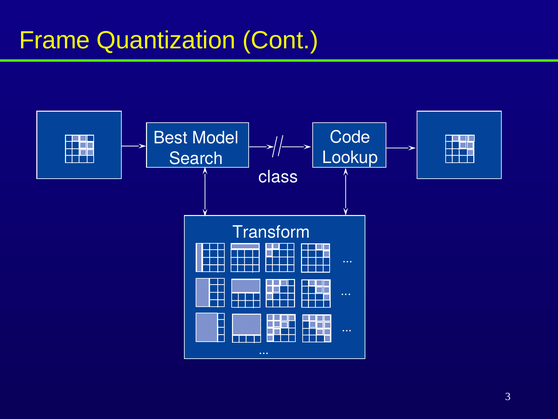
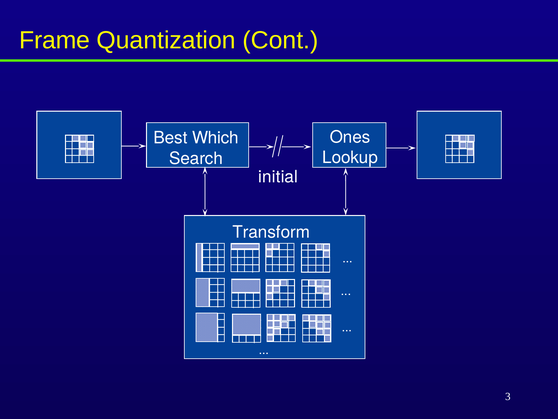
Code: Code -> Ones
Model: Model -> Which
class: class -> initial
